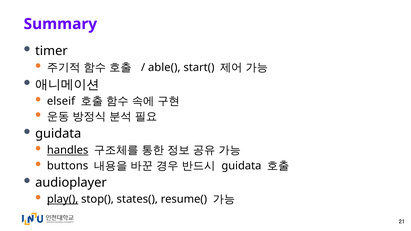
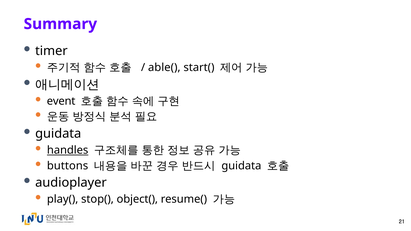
elseif: elseif -> event
play( underline: present -> none
states(: states( -> object(
